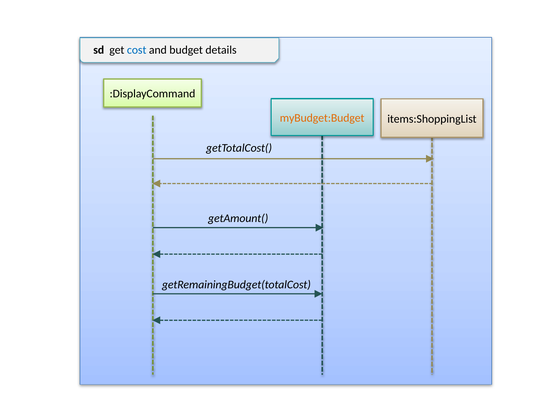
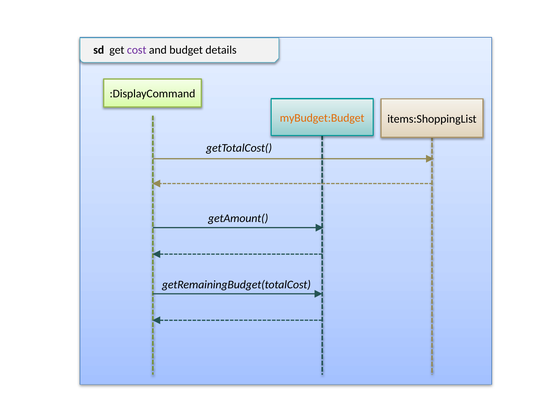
cost colour: blue -> purple
